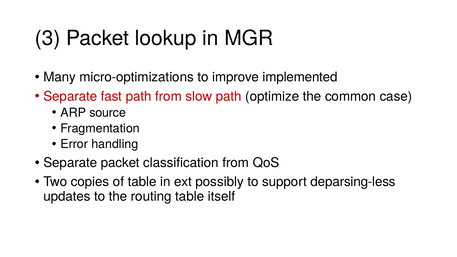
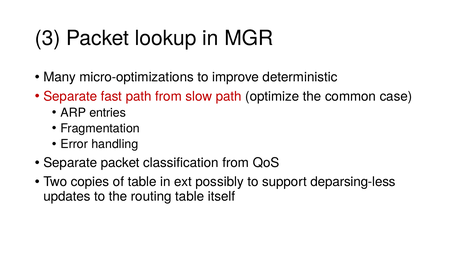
implemented: implemented -> deterministic
source: source -> entries
